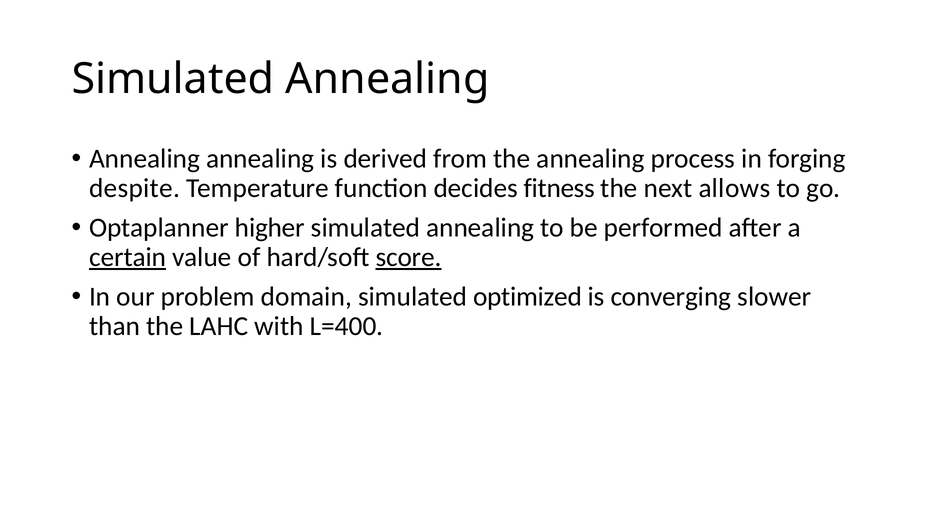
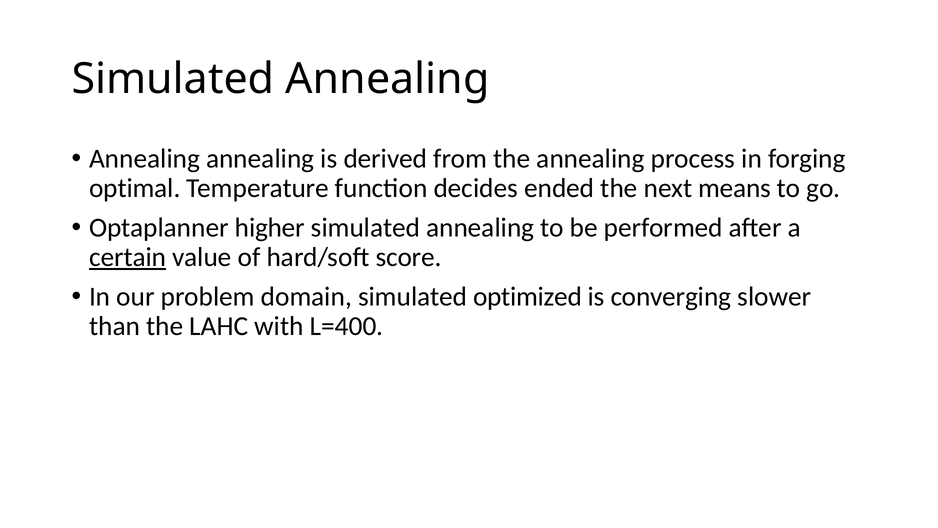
despite: despite -> optimal
fitness: fitness -> ended
allows: allows -> means
score underline: present -> none
